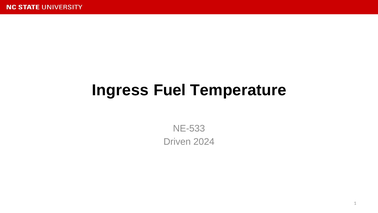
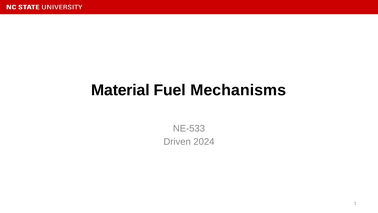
Ingress: Ingress -> Material
Temperature: Temperature -> Mechanisms
